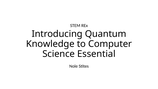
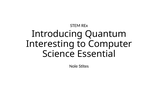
Knowledge: Knowledge -> Interesting
